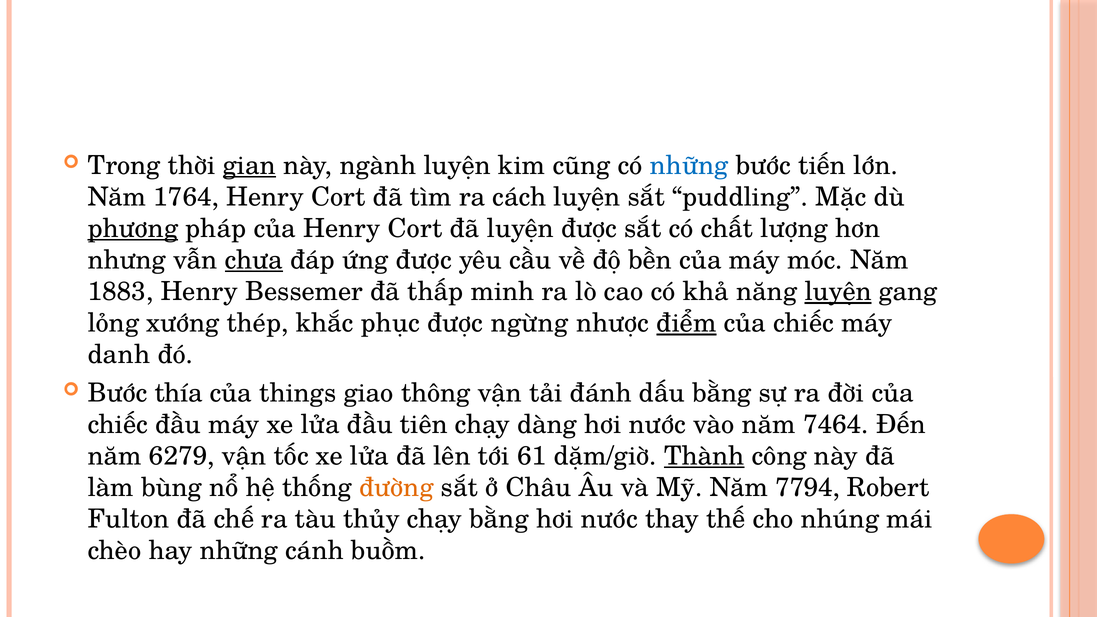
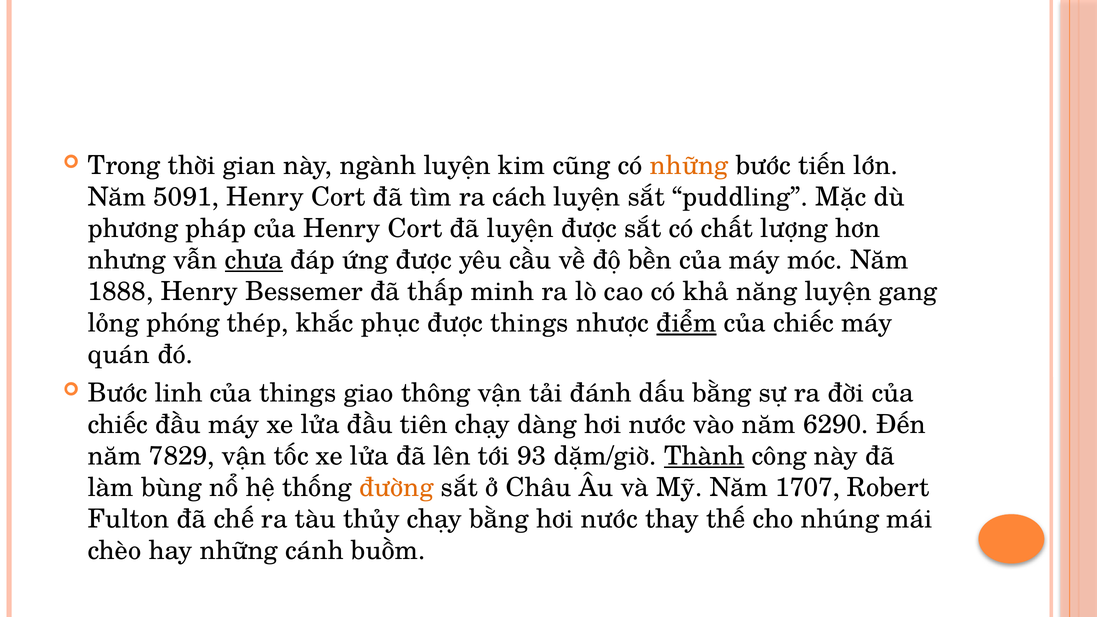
gian underline: present -> none
những at (689, 166) colour: blue -> orange
1764: 1764 -> 5091
phương underline: present -> none
1883: 1883 -> 1888
luyện at (838, 292) underline: present -> none
xướng: xướng -> phóng
được ngừng: ngừng -> things
danh: danh -> quán
thía: thía -> linh
7464: 7464 -> 6290
6279: 6279 -> 7829
61: 61 -> 93
7794: 7794 -> 1707
